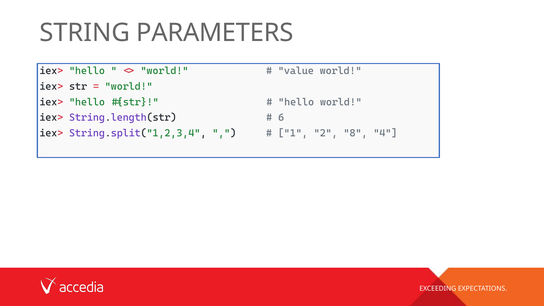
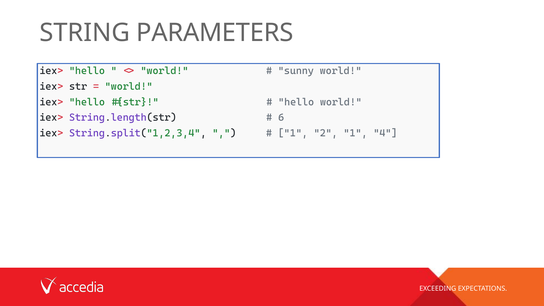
value: value -> sunny
2 8: 8 -> 1
